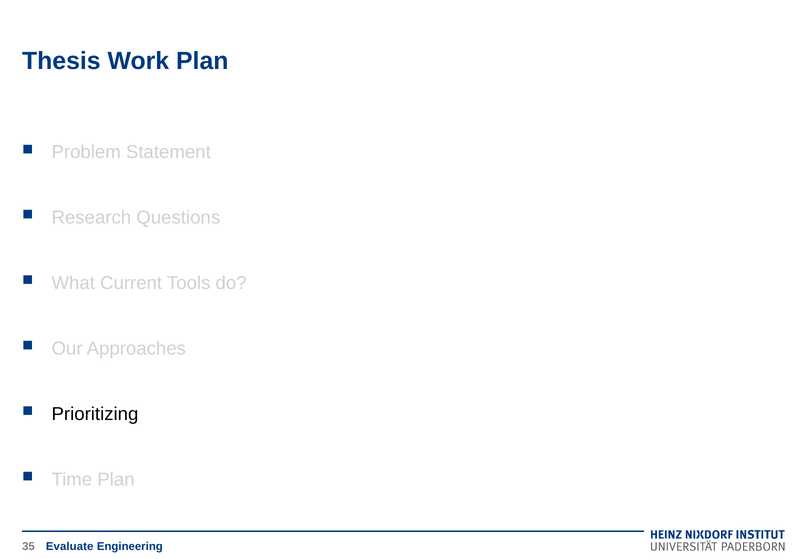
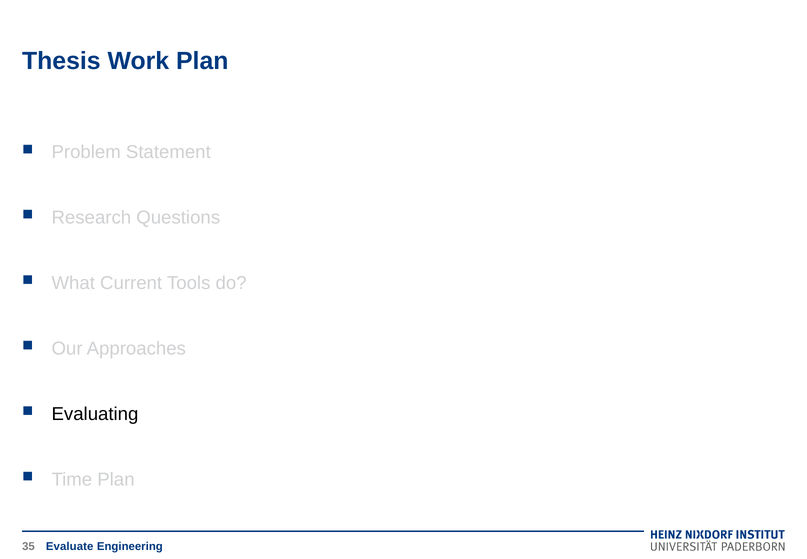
Prioritizing: Prioritizing -> Evaluating
